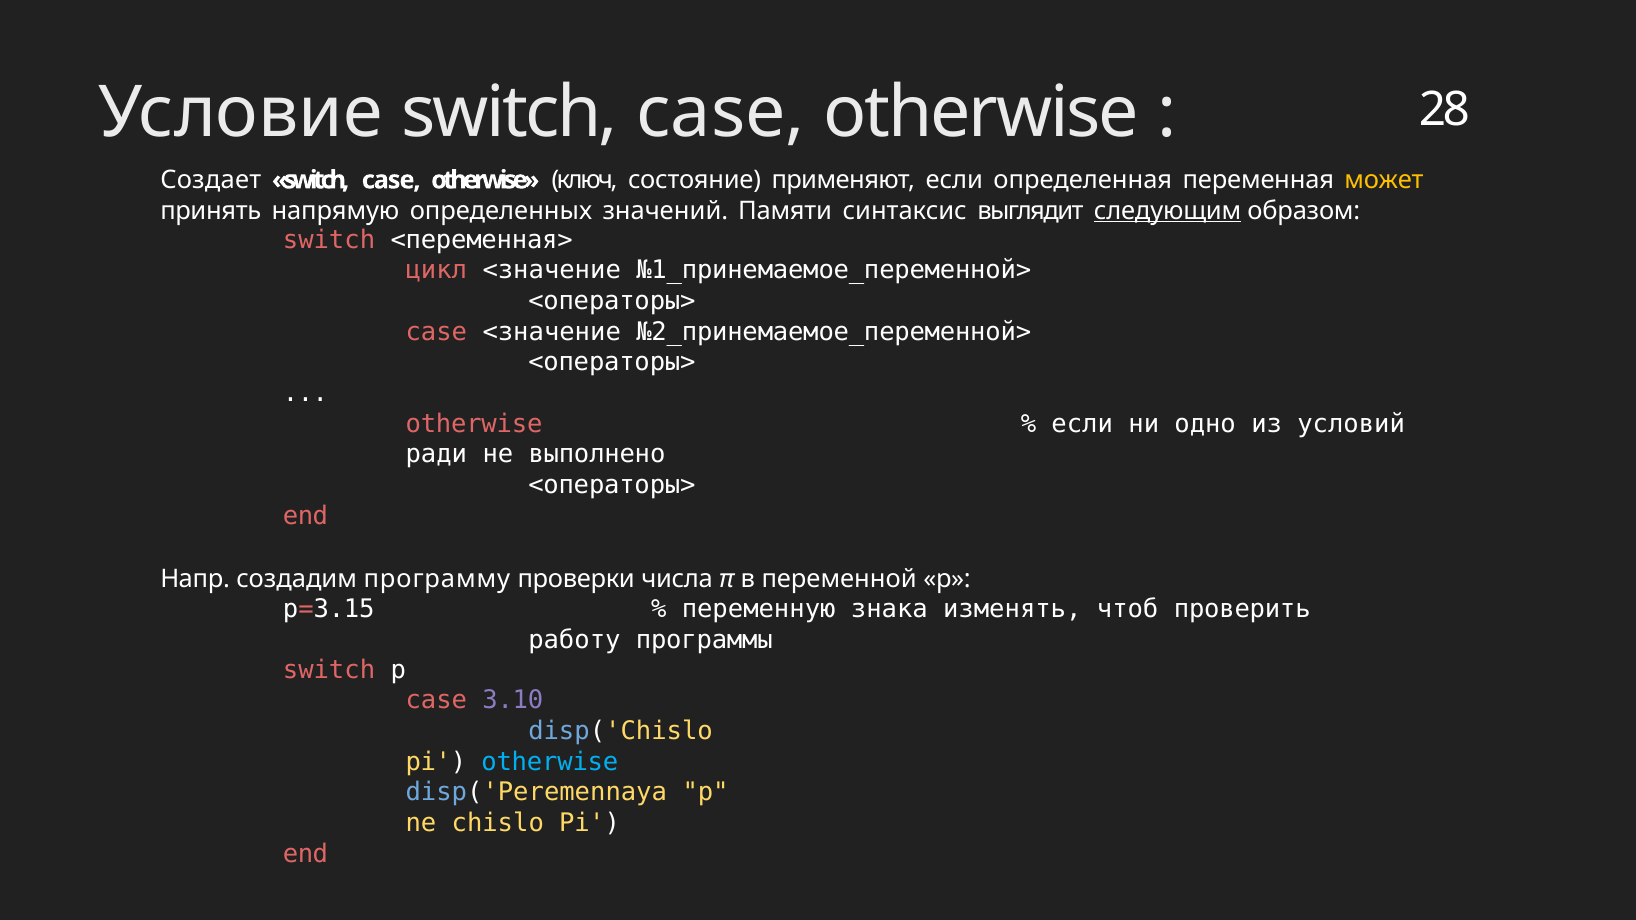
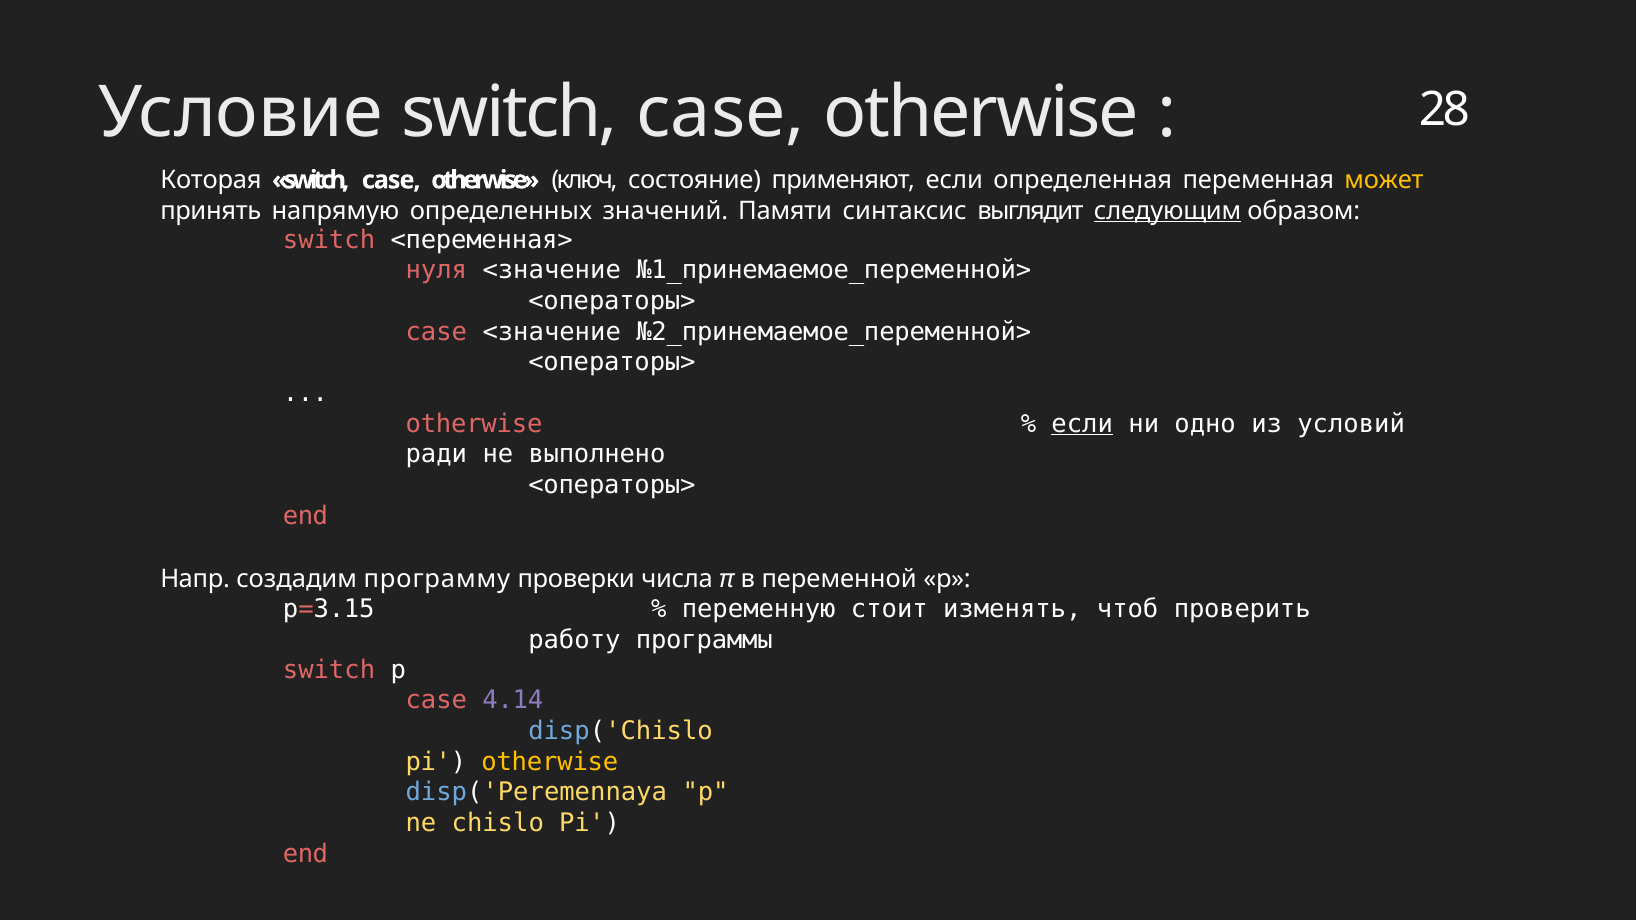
Создает: Создает -> Которая
цикл: цикл -> нуля
если at (1082, 424) underline: none -> present
знака: знака -> стоит
3.10: 3.10 -> 4.14
otherwise at (550, 762) colour: light blue -> yellow
